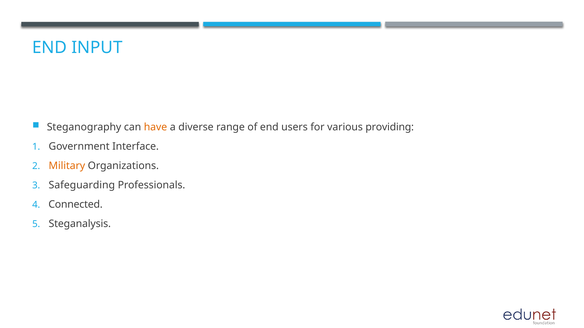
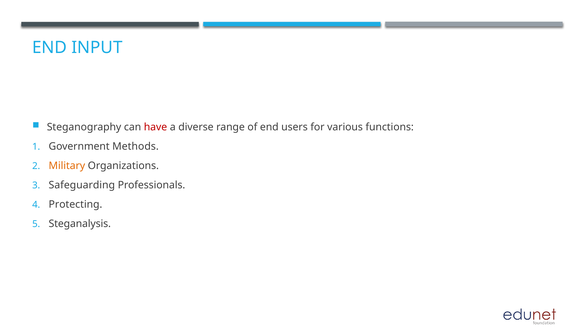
have colour: orange -> red
providing: providing -> functions
Interface: Interface -> Methods
Connected: Connected -> Protecting
